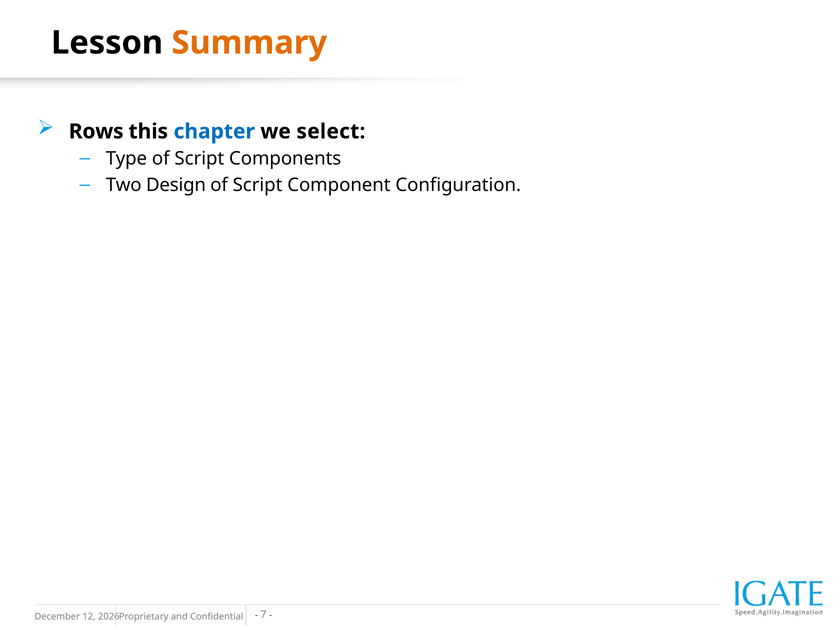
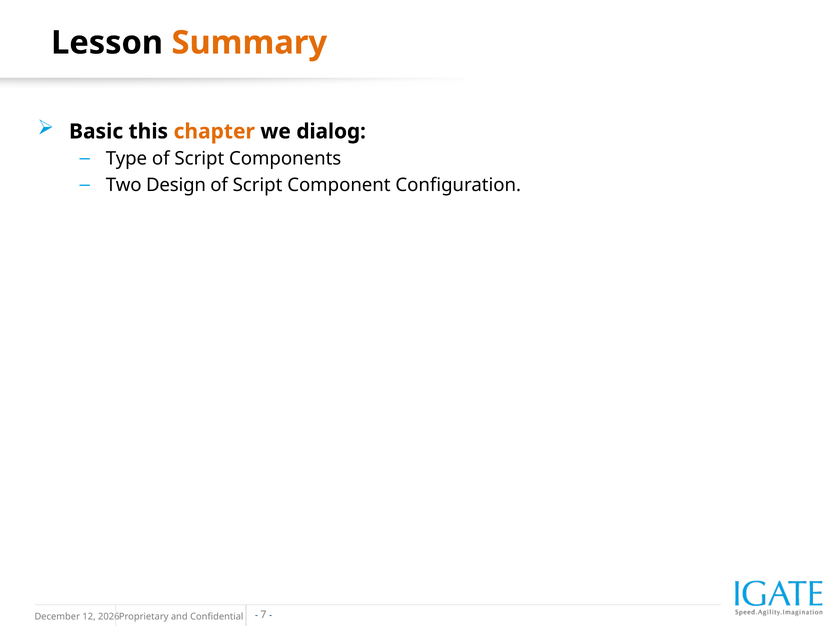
Rows: Rows -> Basic
chapter colour: blue -> orange
select: select -> dialog
